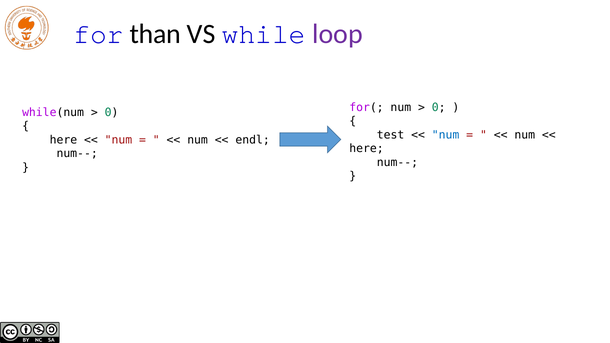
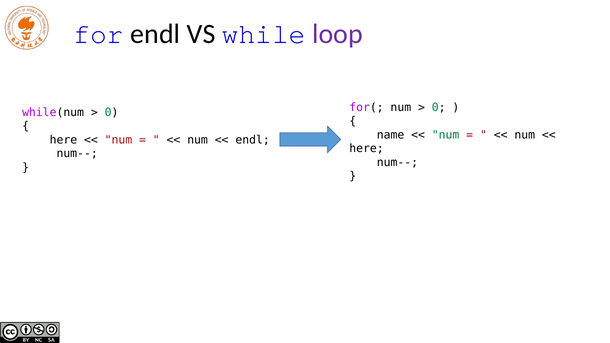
for than: than -> endl
test: test -> name
num at (446, 135) colour: blue -> green
